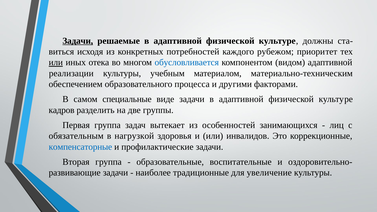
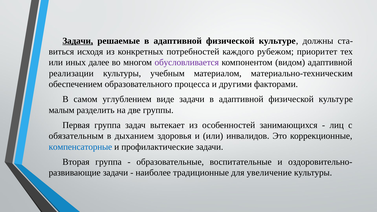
или at (56, 63) underline: present -> none
отека: отека -> далее
обусловливается colour: blue -> purple
специальные: специальные -> углублением
кадров: кадров -> малым
нагрузкой: нагрузкой -> дыханием
